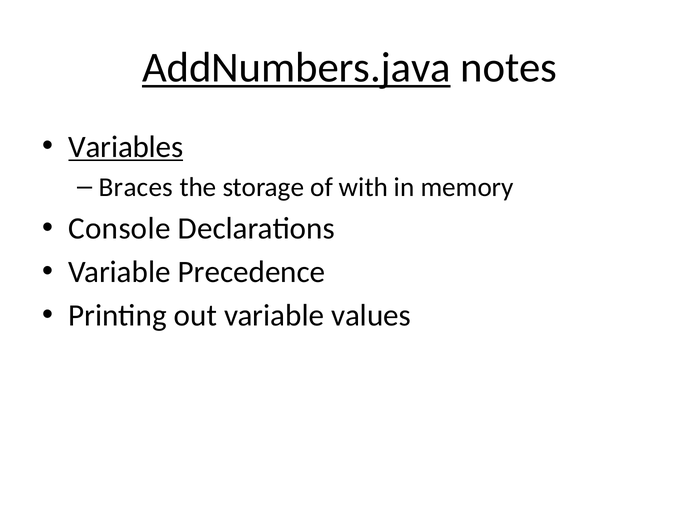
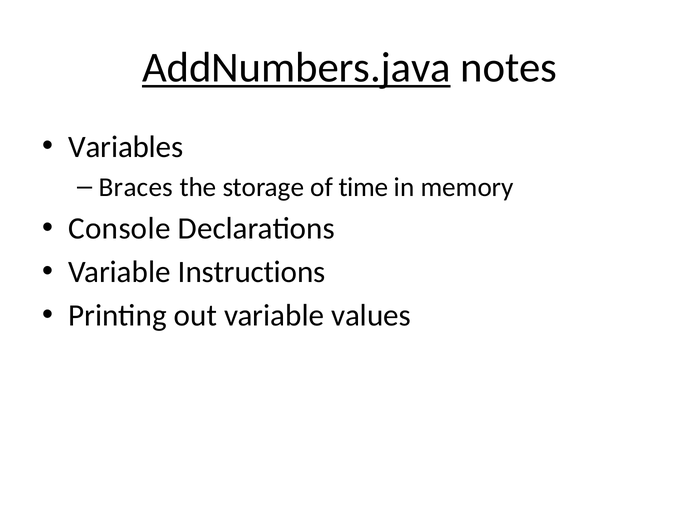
Variables underline: present -> none
with: with -> time
Precedence: Precedence -> Instructions
